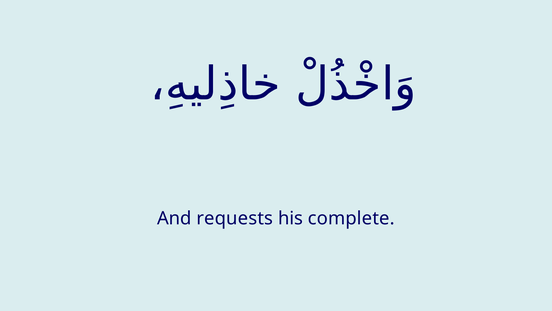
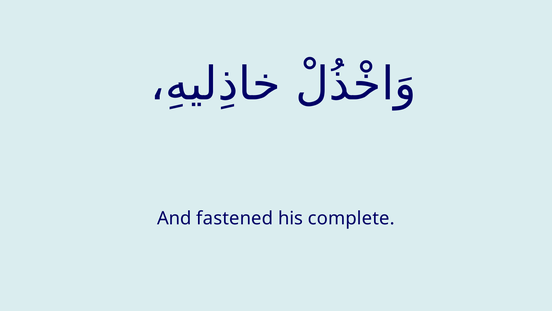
requests: requests -> fastened
